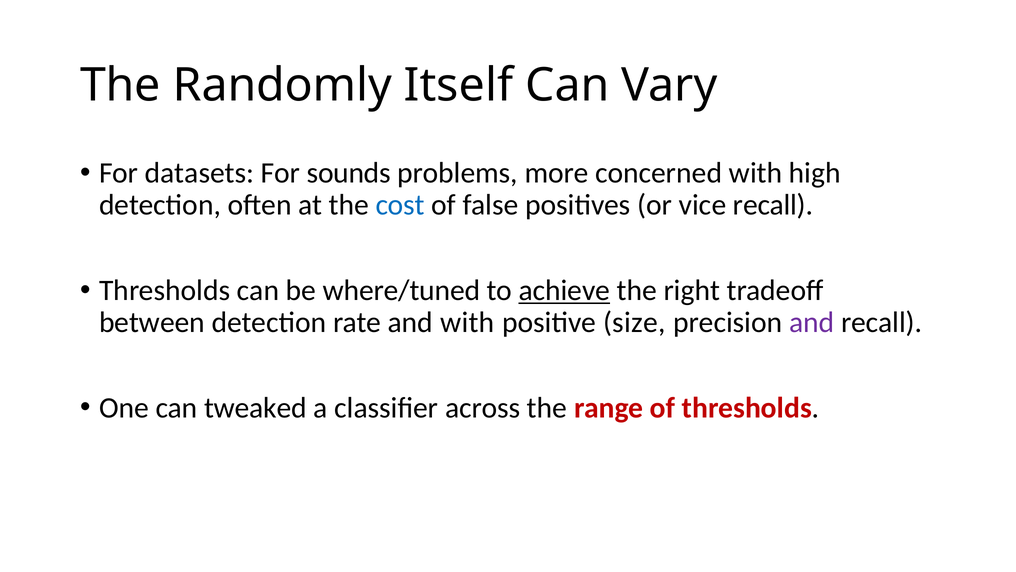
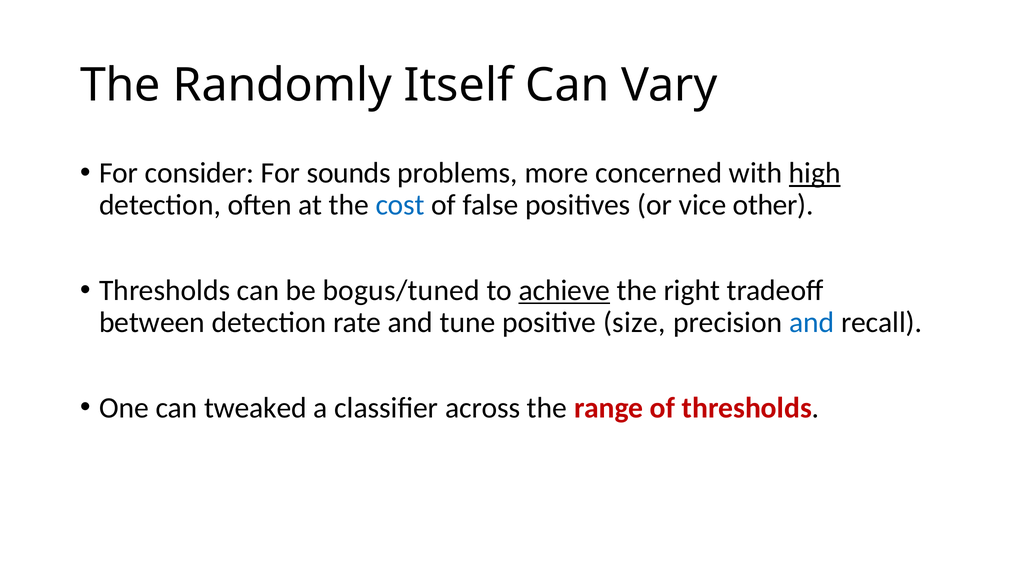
datasets: datasets -> consider
high underline: none -> present
vice recall: recall -> other
where/tuned: where/tuned -> bogus/tuned
and with: with -> tune
and at (812, 322) colour: purple -> blue
